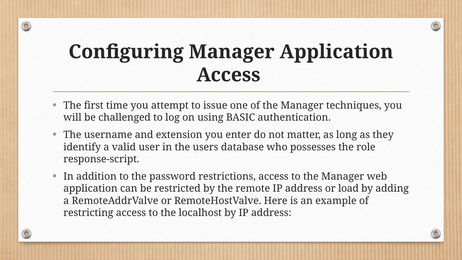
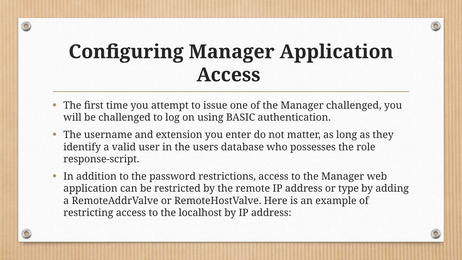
Manager techniques: techniques -> challenged
load: load -> type
